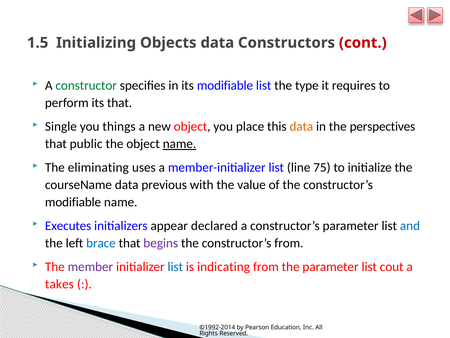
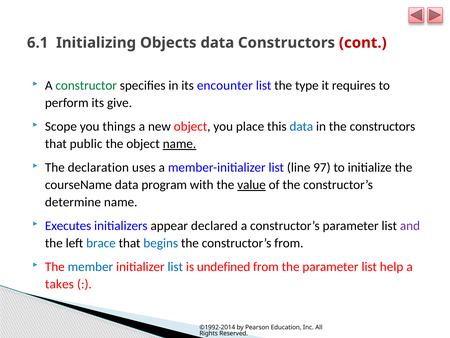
1.5: 1.5 -> 6.1
its modifiable: modifiable -> encounter
its that: that -> give
Single: Single -> Scope
data at (301, 126) colour: orange -> blue
the perspectives: perspectives -> constructors
eliminating: eliminating -> declaration
75: 75 -> 97
previous: previous -> program
value underline: none -> present
modifiable at (73, 202): modifiable -> determine
and colour: blue -> purple
begins colour: purple -> blue
member colour: purple -> blue
indicating: indicating -> undefined
cout: cout -> help
